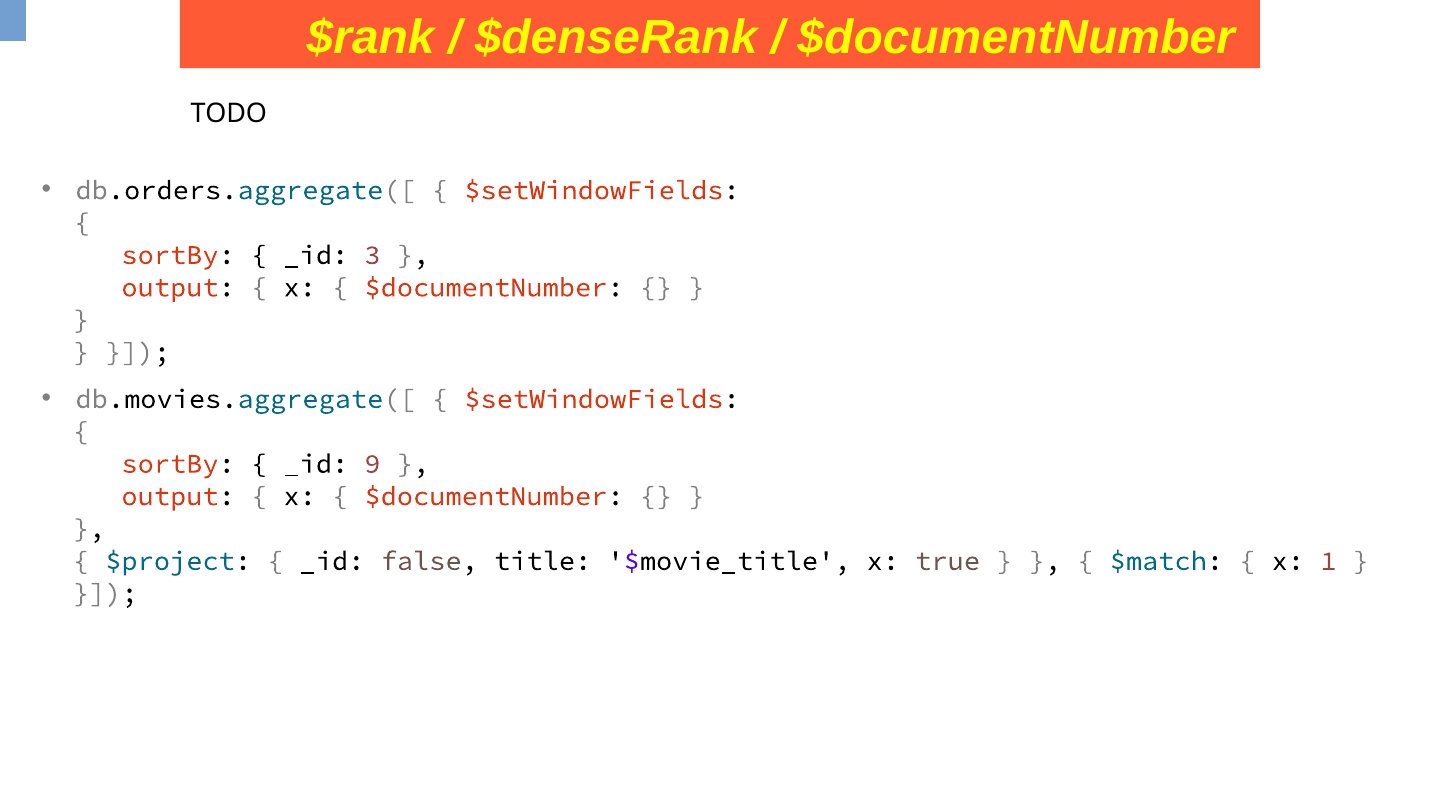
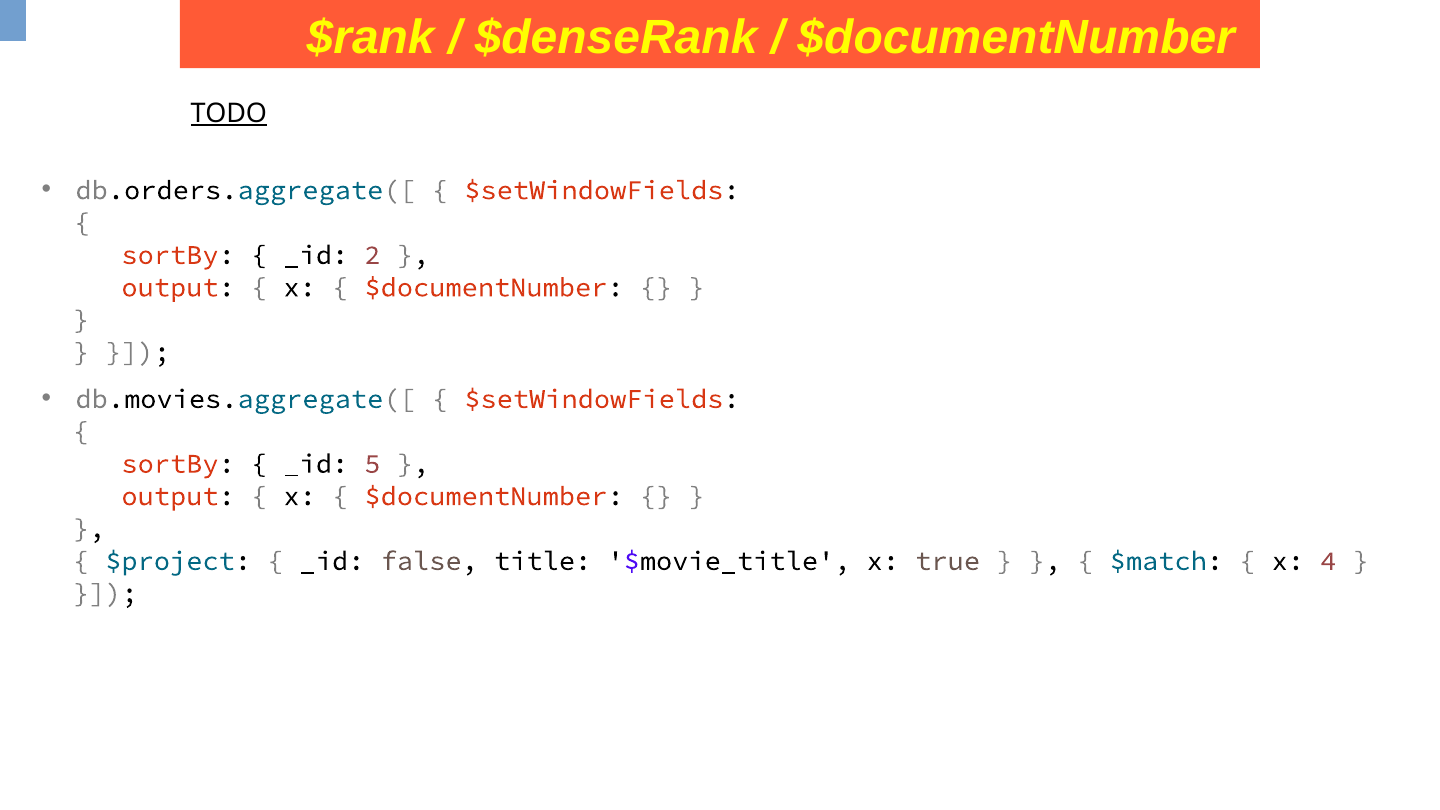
TODO underline: none -> present
3: 3 -> 2
9: 9 -> 5
1: 1 -> 4
